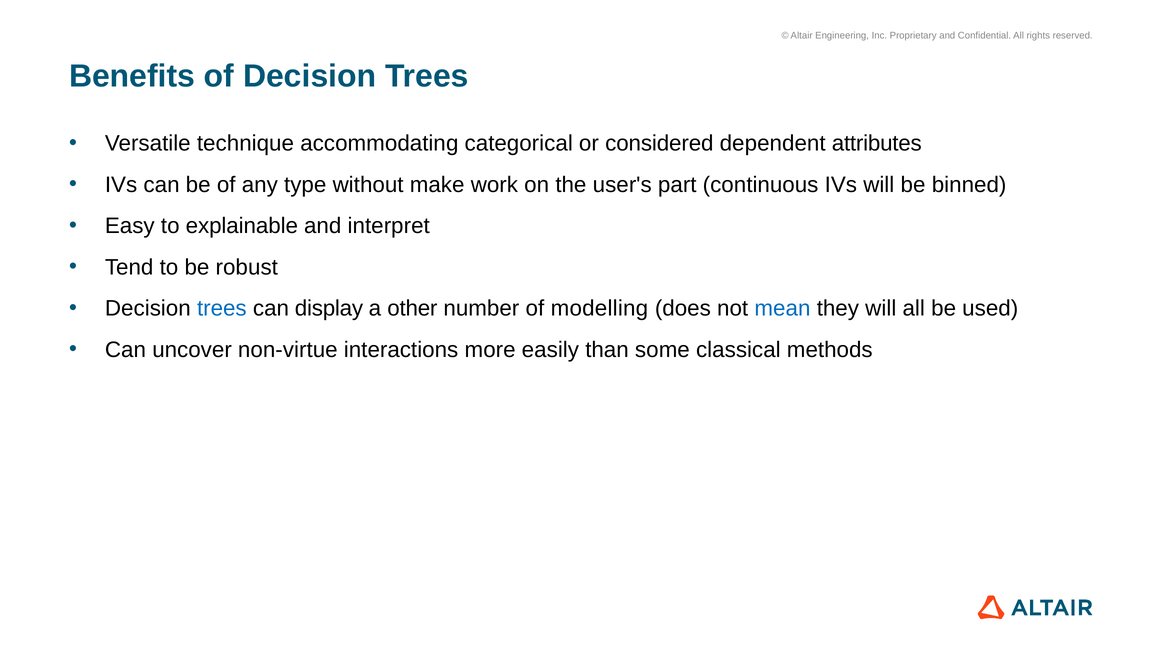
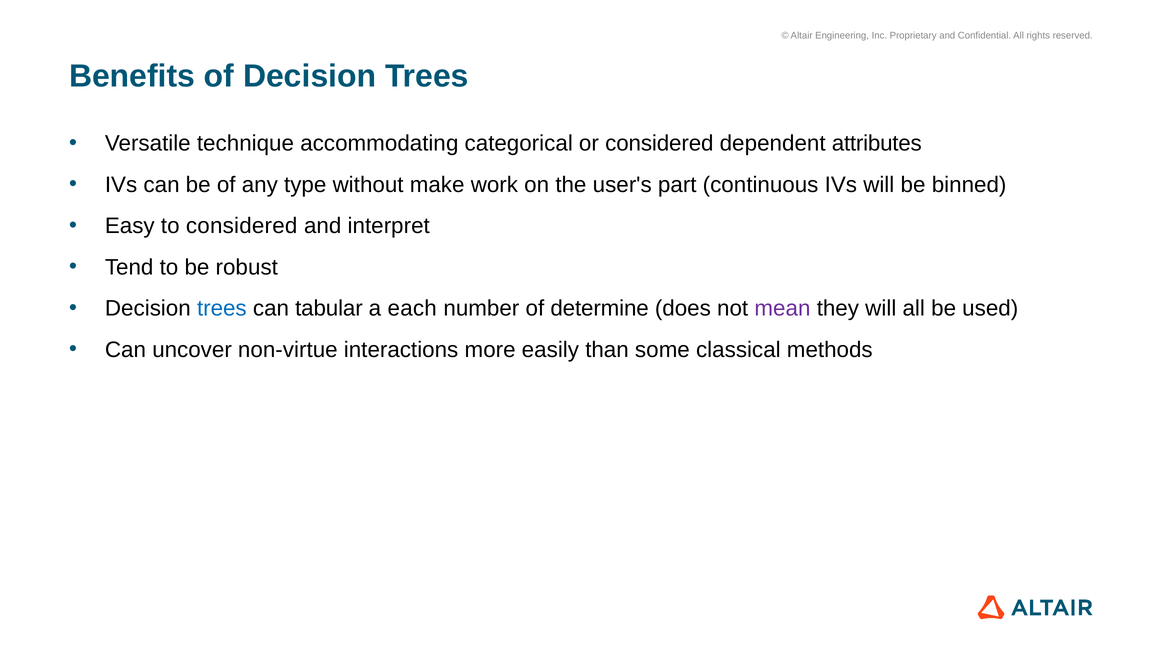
to explainable: explainable -> considered
display: display -> tabular
other: other -> each
modelling: modelling -> determine
mean colour: blue -> purple
